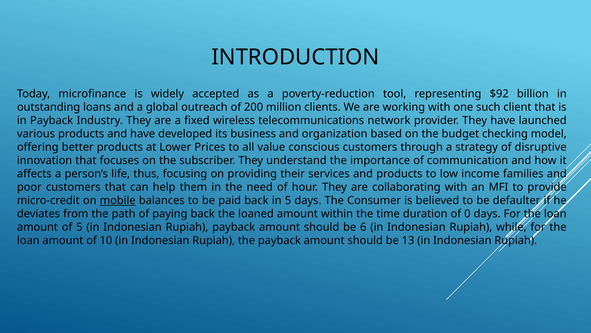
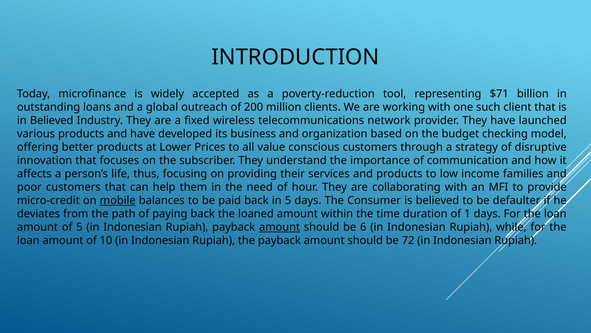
$92: $92 -> $71
in Payback: Payback -> Believed
0: 0 -> 1
amount at (280, 227) underline: none -> present
13: 13 -> 72
